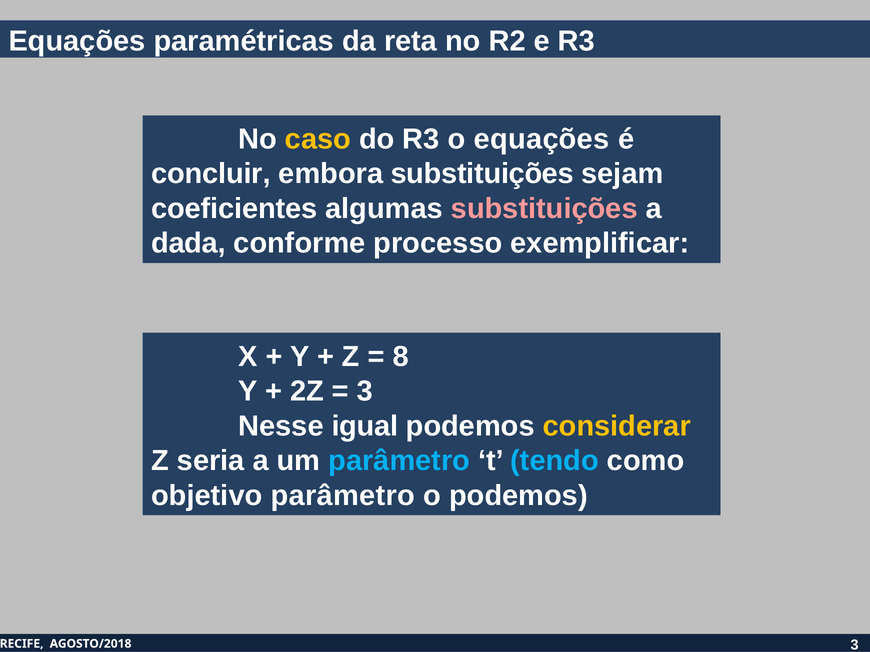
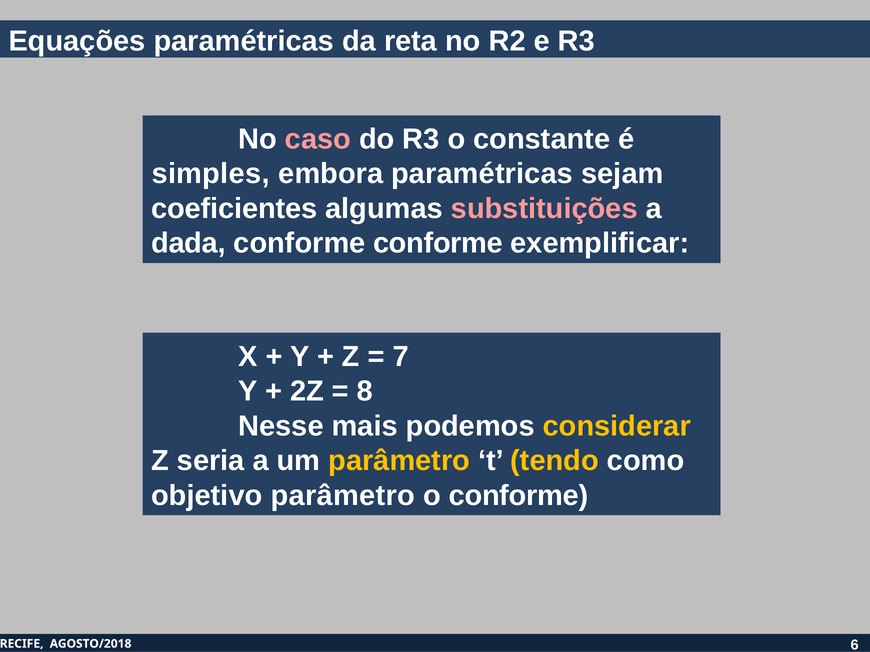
caso colour: yellow -> pink
o equações: equações -> constante
concluir: concluir -> simples
embora substituições: substituições -> paramétricas
conforme processo: processo -> conforme
8: 8 -> 7
3 at (365, 392): 3 -> 8
igual: igual -> mais
parâmetro at (399, 461) colour: light blue -> yellow
tendo colour: light blue -> yellow
o podemos: podemos -> conforme
3 at (855, 645): 3 -> 6
